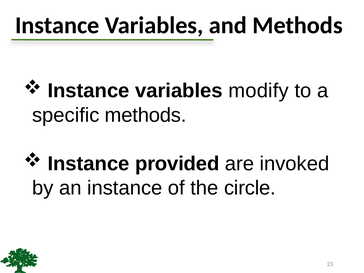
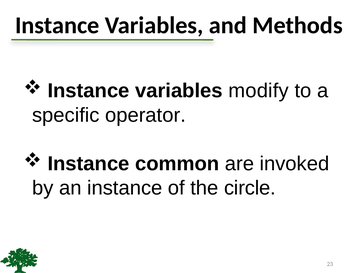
specific methods: methods -> operator
provided: provided -> common
